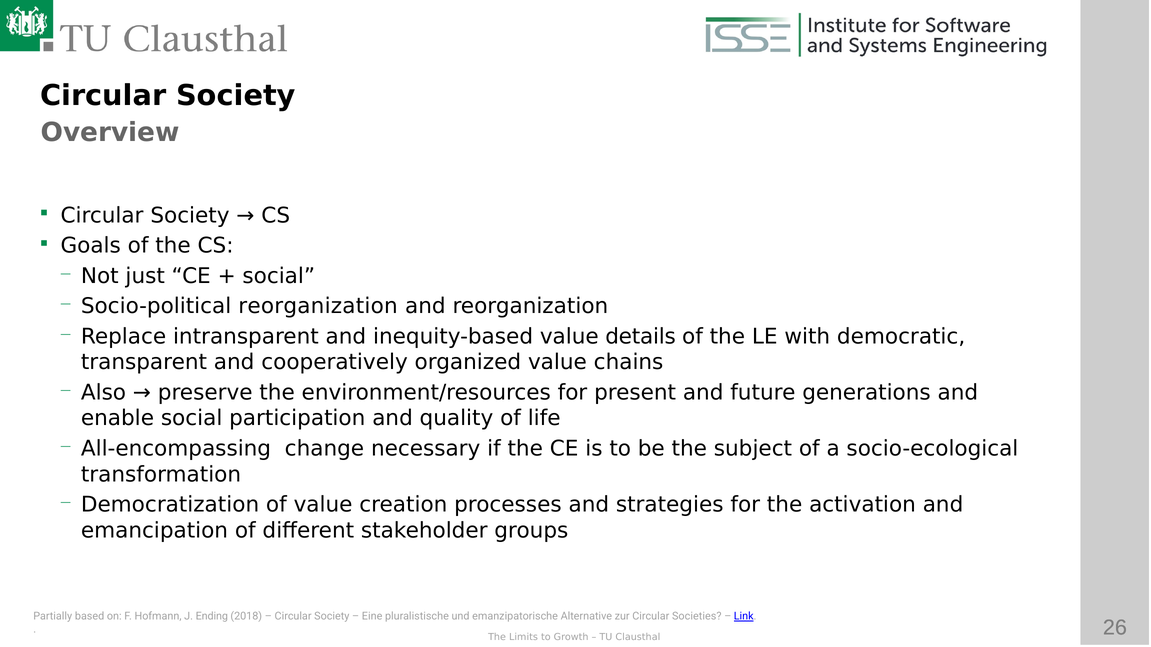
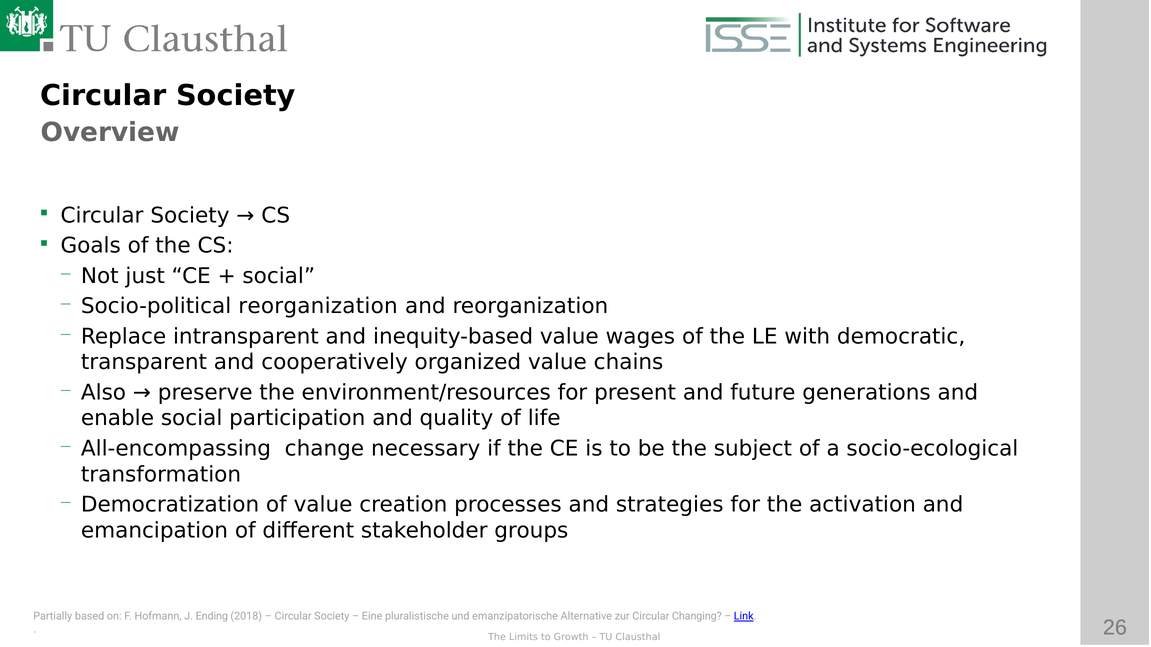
details: details -> wages
Societies: Societies -> Changing
